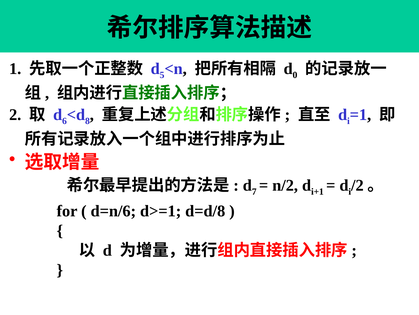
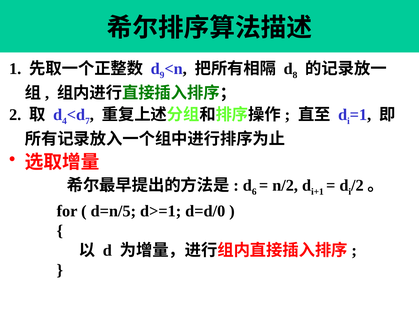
5: 5 -> 9
0: 0 -> 8
6: 6 -> 4
8: 8 -> 7
7: 7 -> 6
d=n/6: d=n/6 -> d=n/5
d=d/8: d=d/8 -> d=d/0
